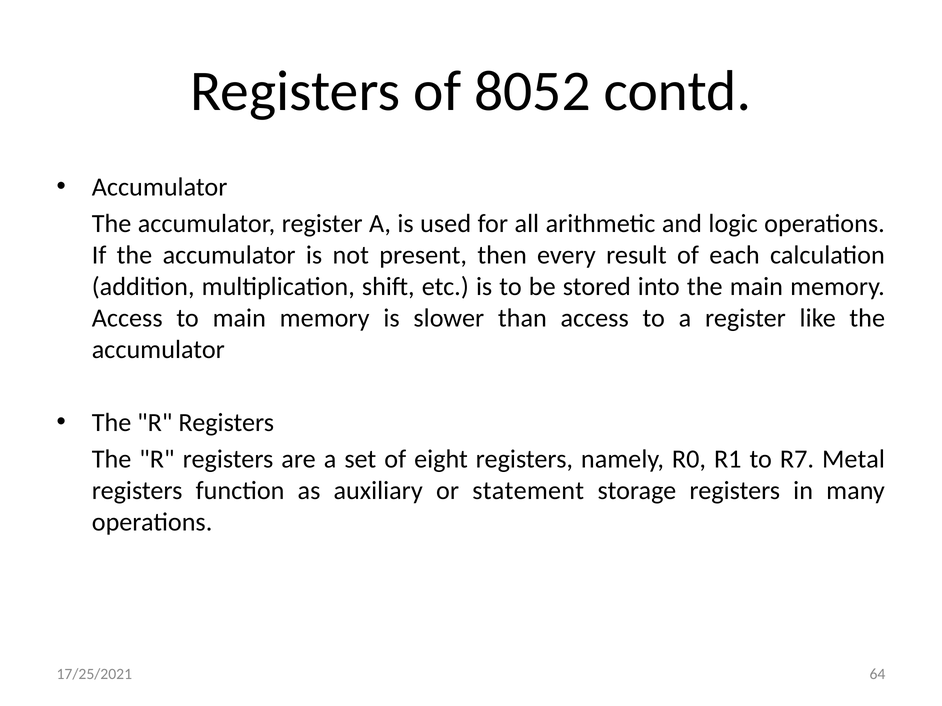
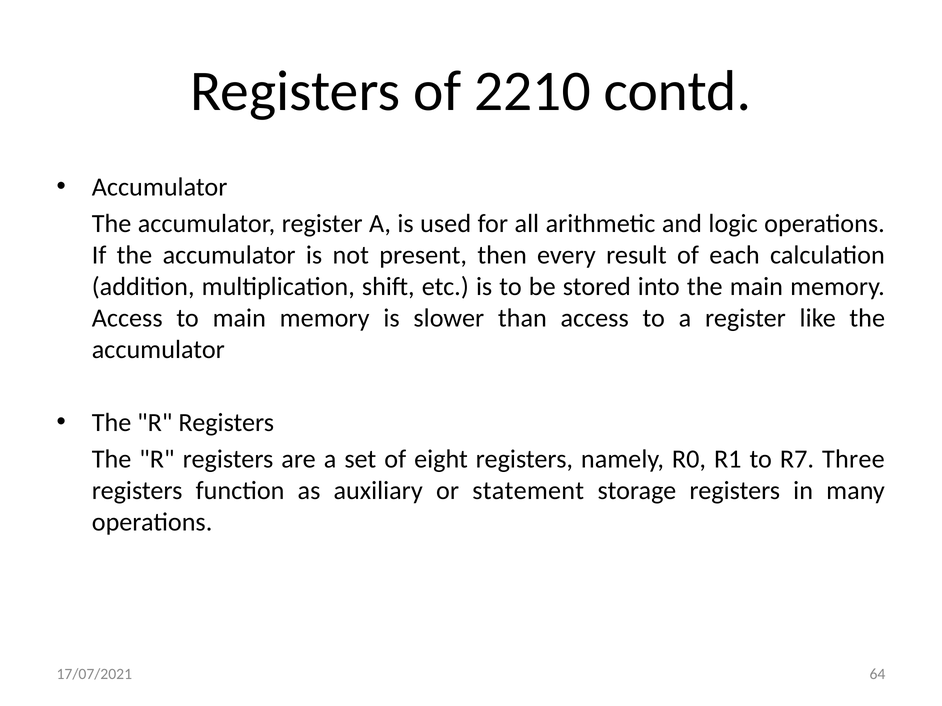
8052: 8052 -> 2210
Metal: Metal -> Three
17/25/2021: 17/25/2021 -> 17/07/2021
